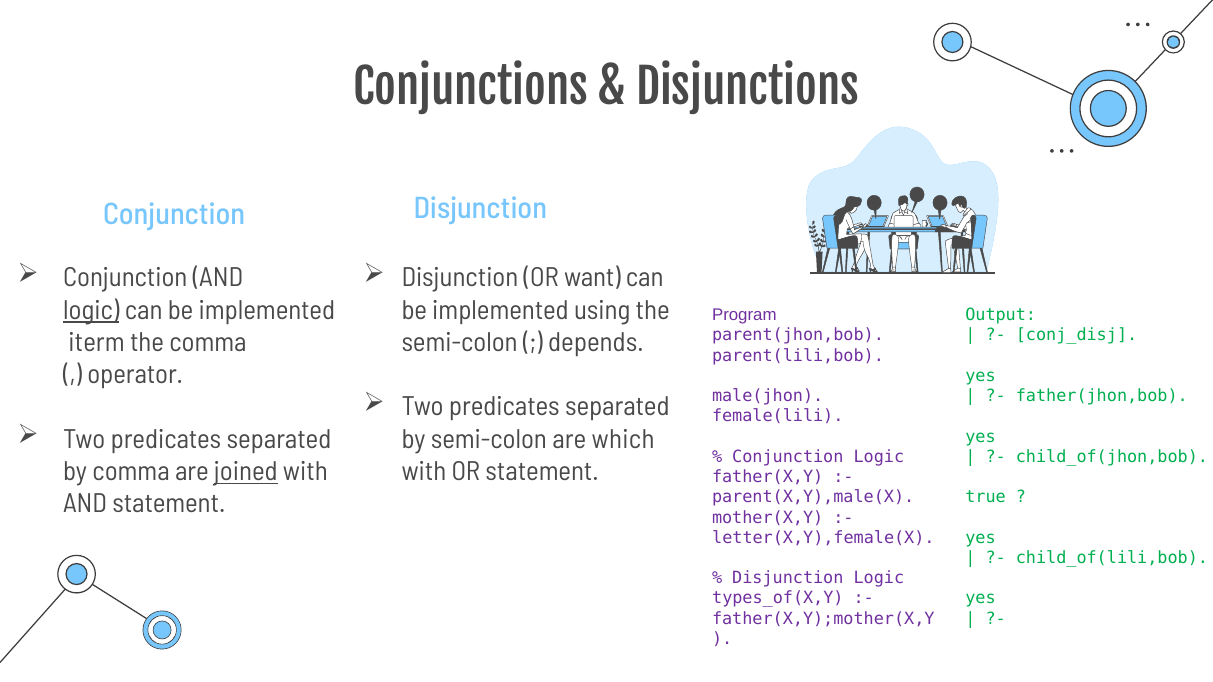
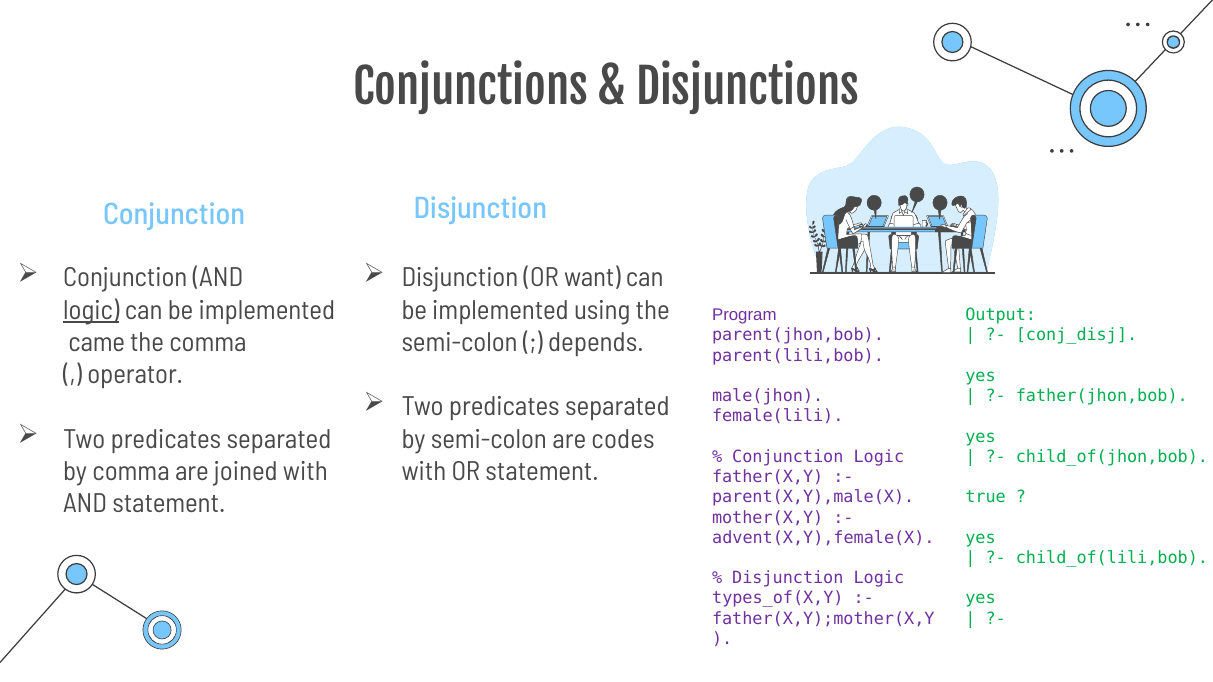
iterm: iterm -> came
which: which -> codes
joined underline: present -> none
letter(X,Y),female(X: letter(X,Y),female(X -> advent(X,Y),female(X
